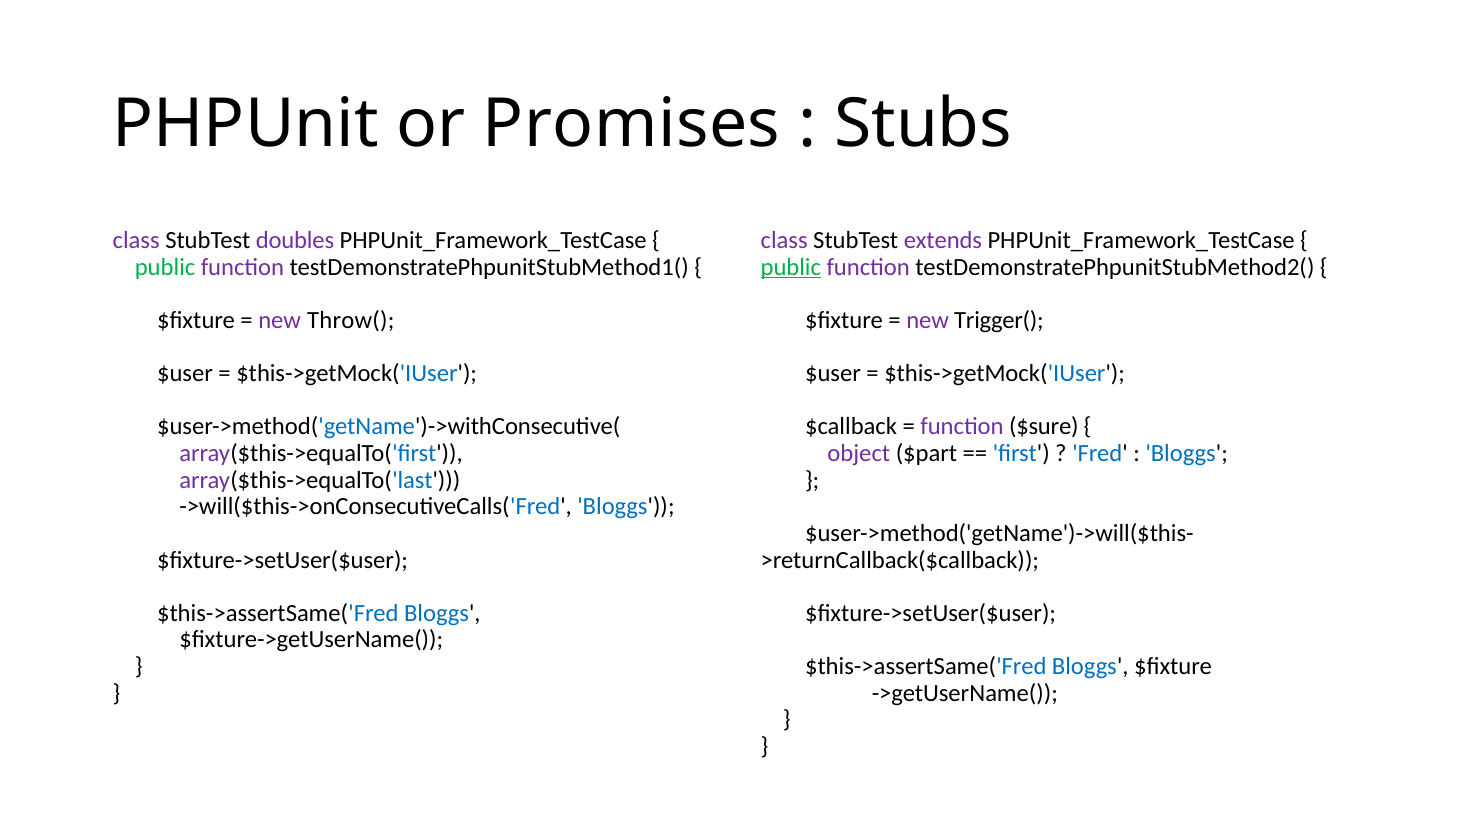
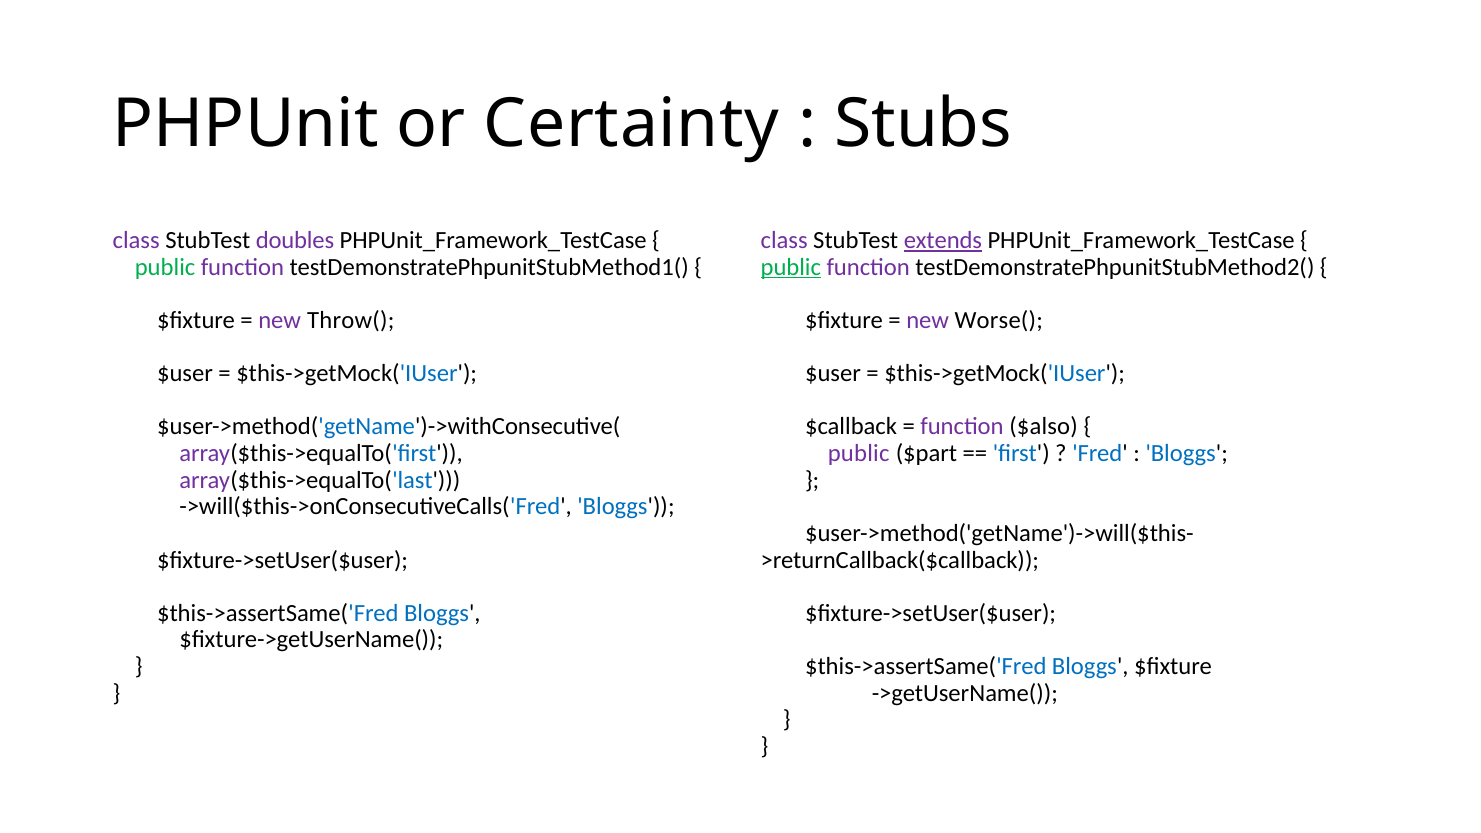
Promises: Promises -> Certainty
extends underline: none -> present
Trigger(: Trigger( -> Worse(
$sure: $sure -> $also
object at (859, 453): object -> public
